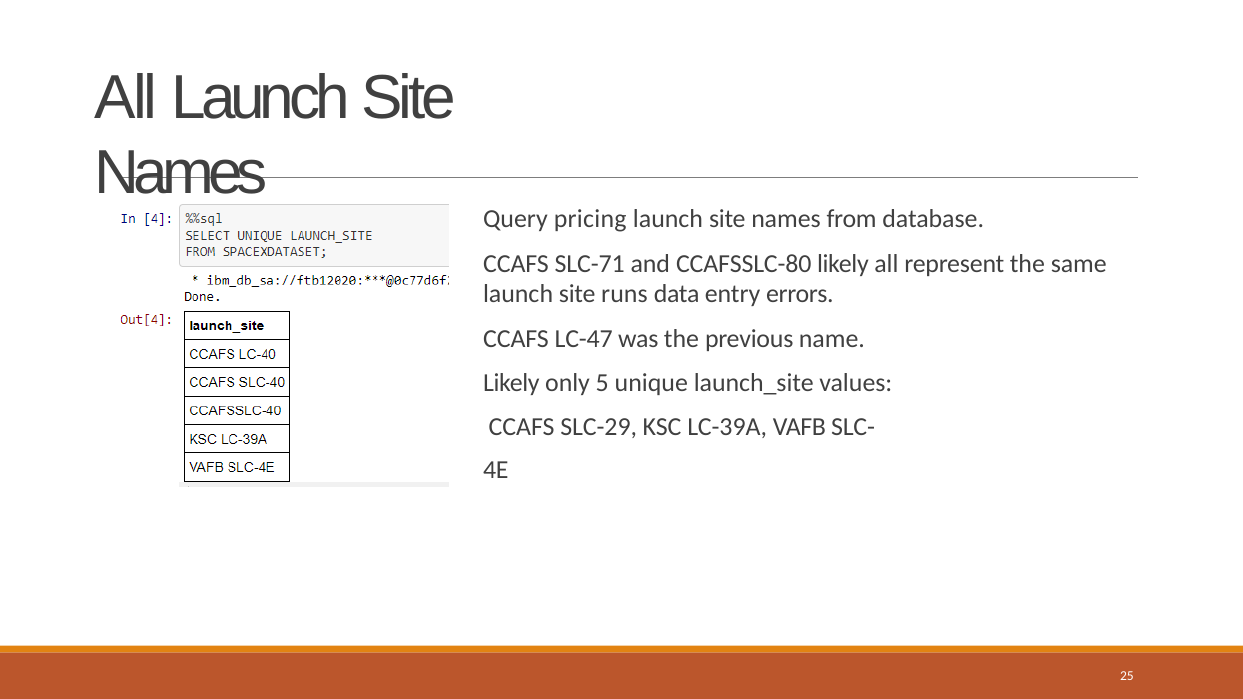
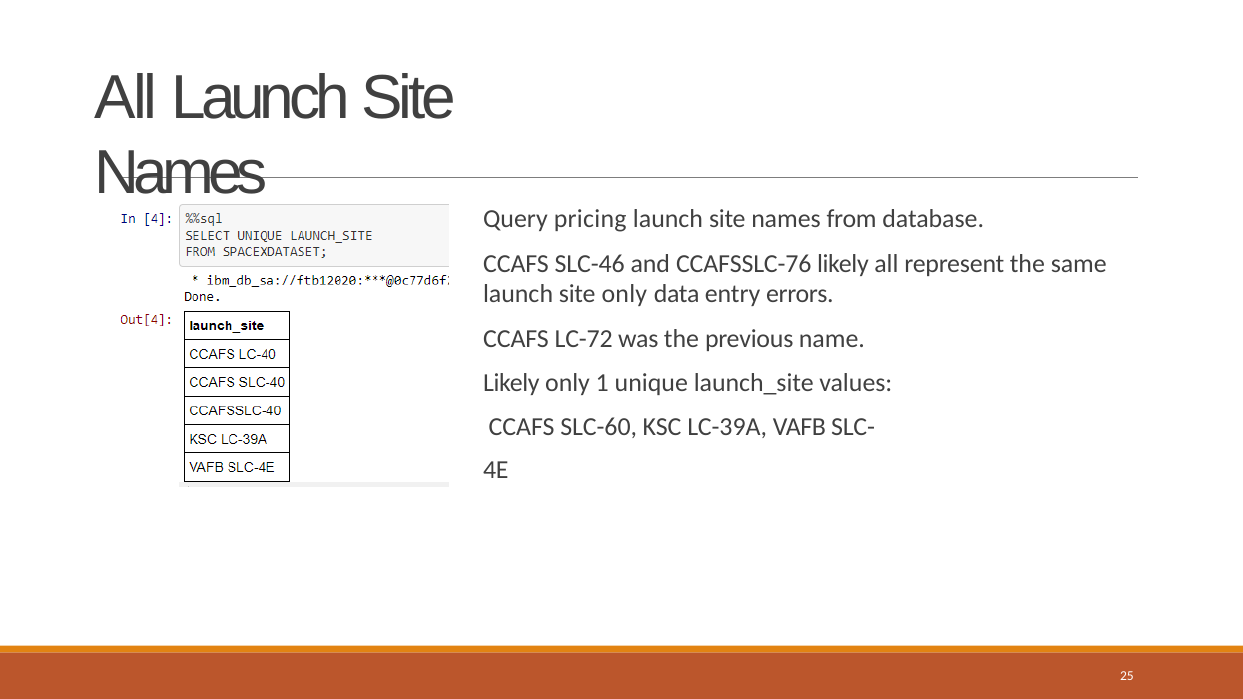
SLC-71: SLC-71 -> SLC-46
CCAFSSLC-80: CCAFSSLC-80 -> CCAFSSLC-76
site runs: runs -> only
LC-47: LC-47 -> LC-72
5: 5 -> 1
SLC-29: SLC-29 -> SLC-60
